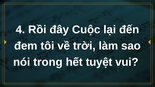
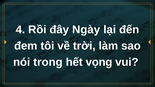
Cuộc: Cuộc -> Ngày
tuyệt: tuyệt -> vọng
